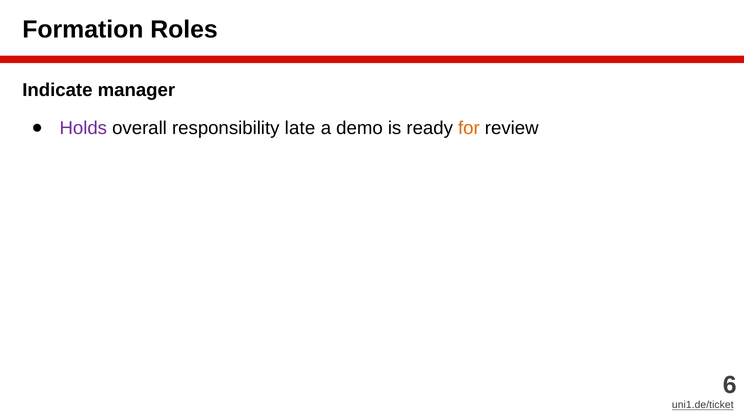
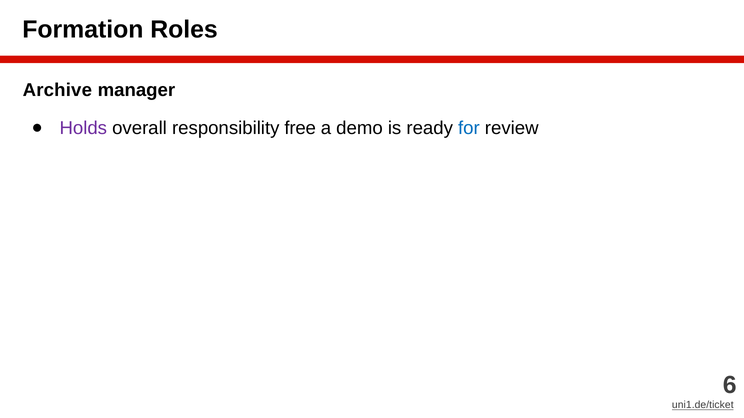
Indicate: Indicate -> Archive
late: late -> free
for colour: orange -> blue
